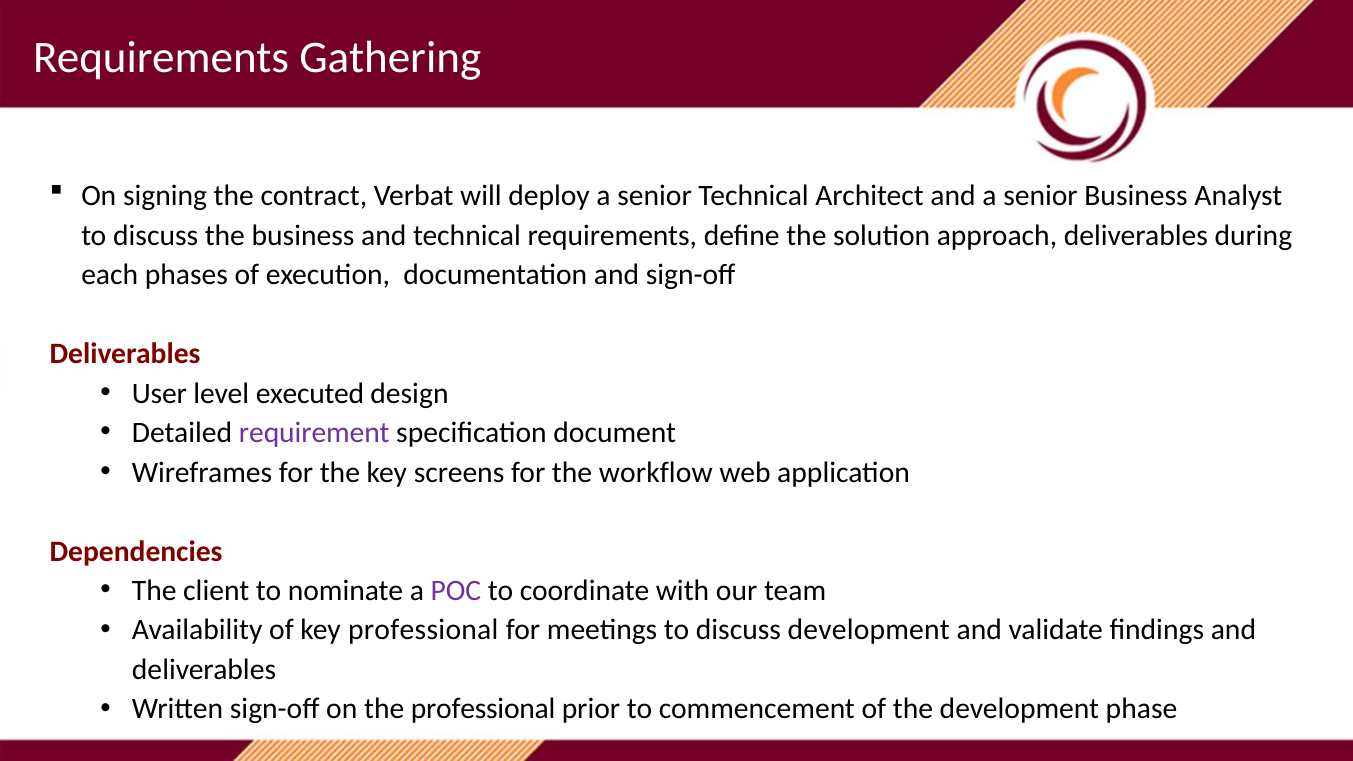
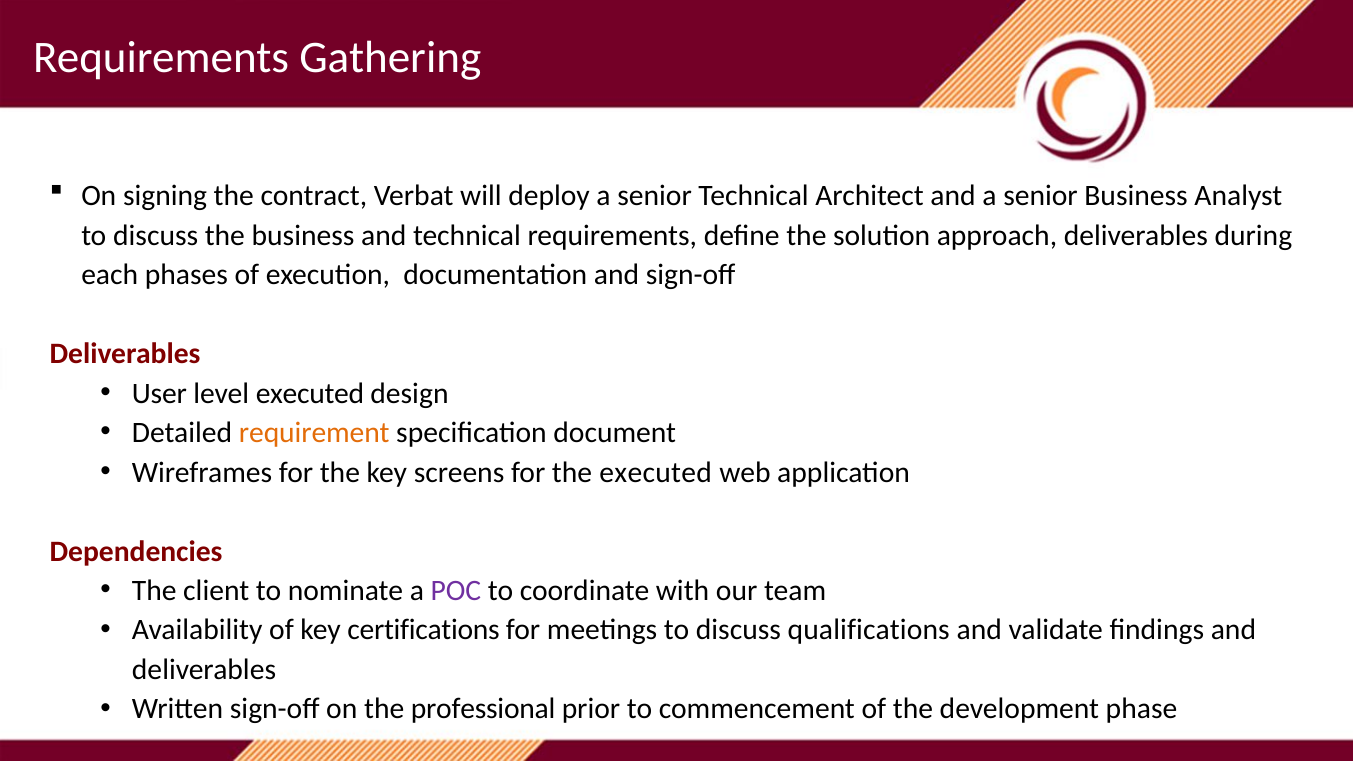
requirement colour: purple -> orange
the workflow: workflow -> executed
key professional: professional -> certifications
discuss development: development -> qualifications
